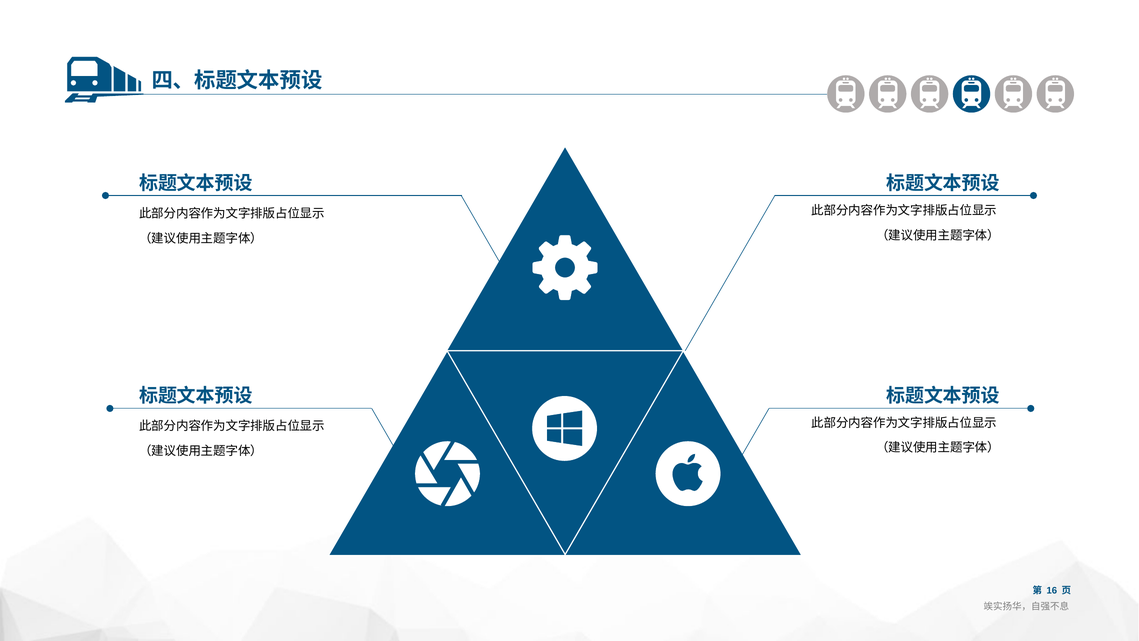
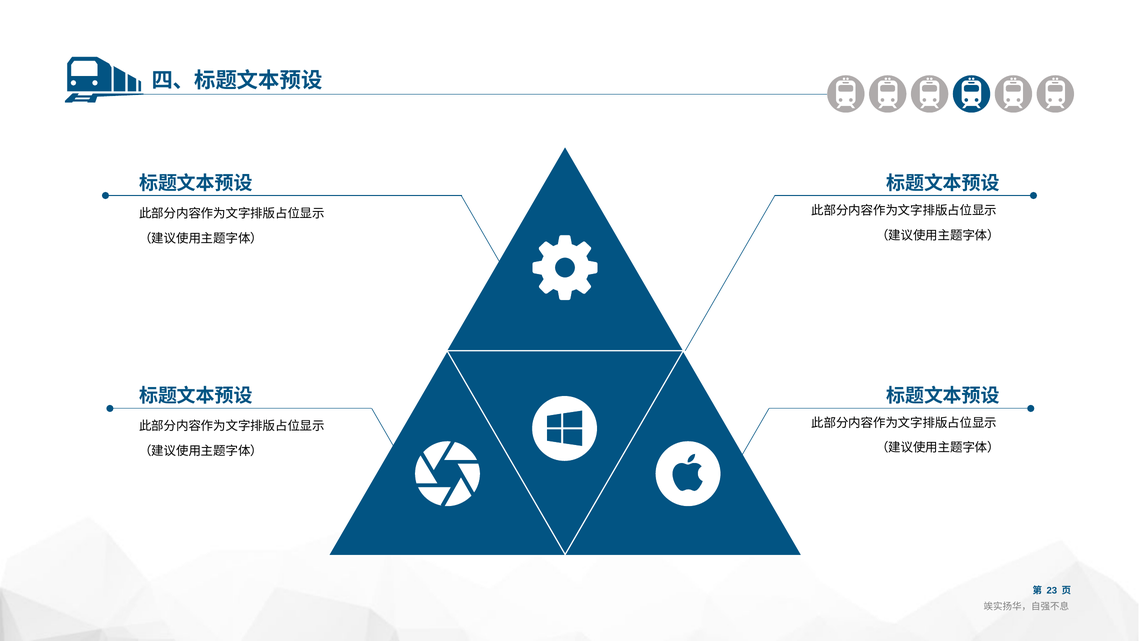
16: 16 -> 23
